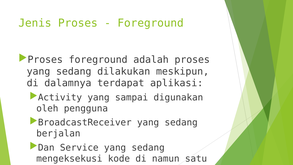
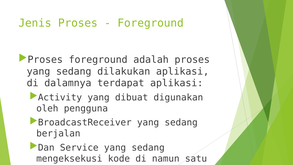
dilakukan meskipun: meskipun -> aplikasi
sampai: sampai -> dibuat
